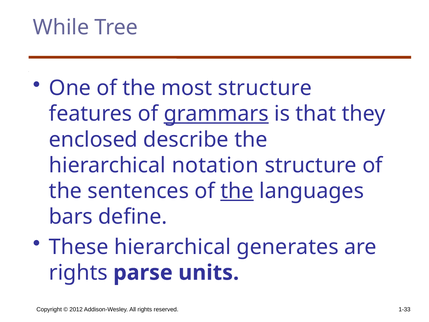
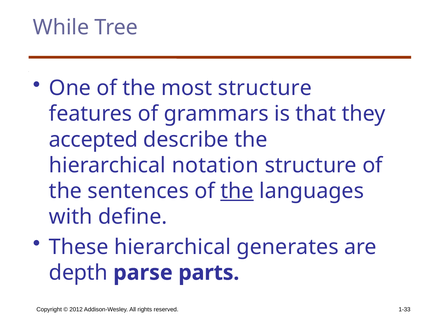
grammars underline: present -> none
enclosed: enclosed -> accepted
bars: bars -> with
rights at (78, 272): rights -> depth
units: units -> parts
